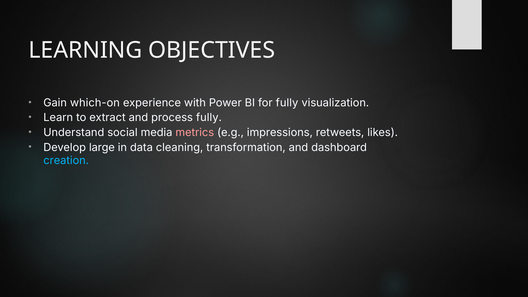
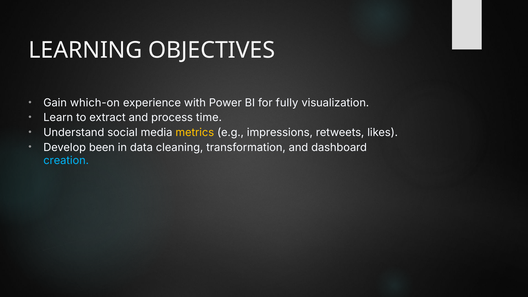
process fully: fully -> time
metrics colour: pink -> yellow
large: large -> been
